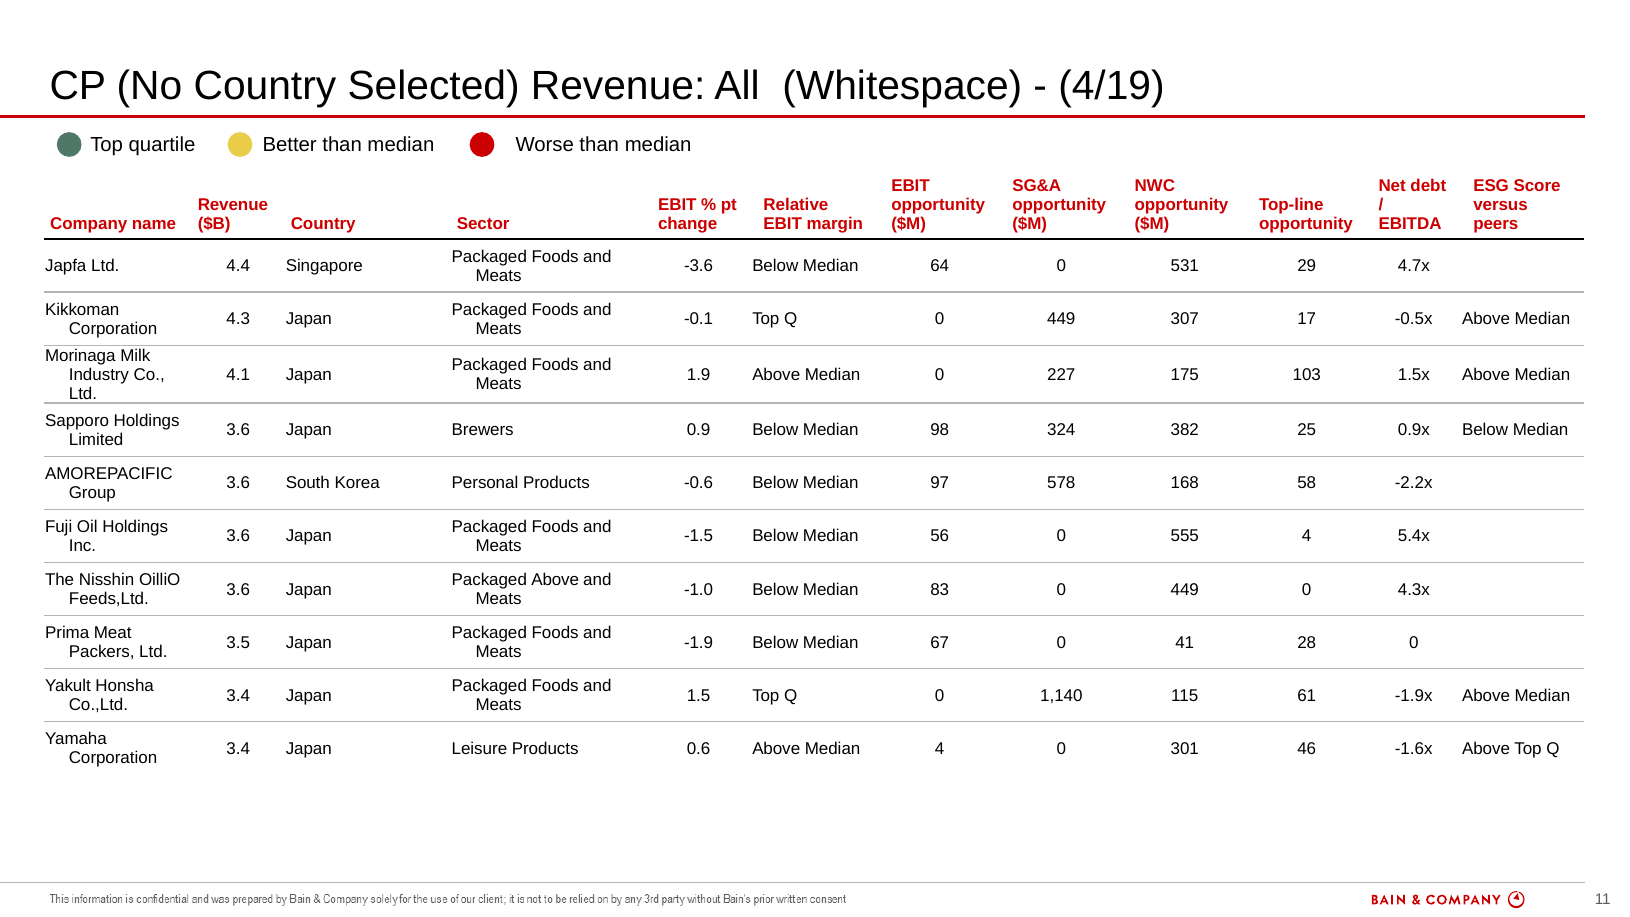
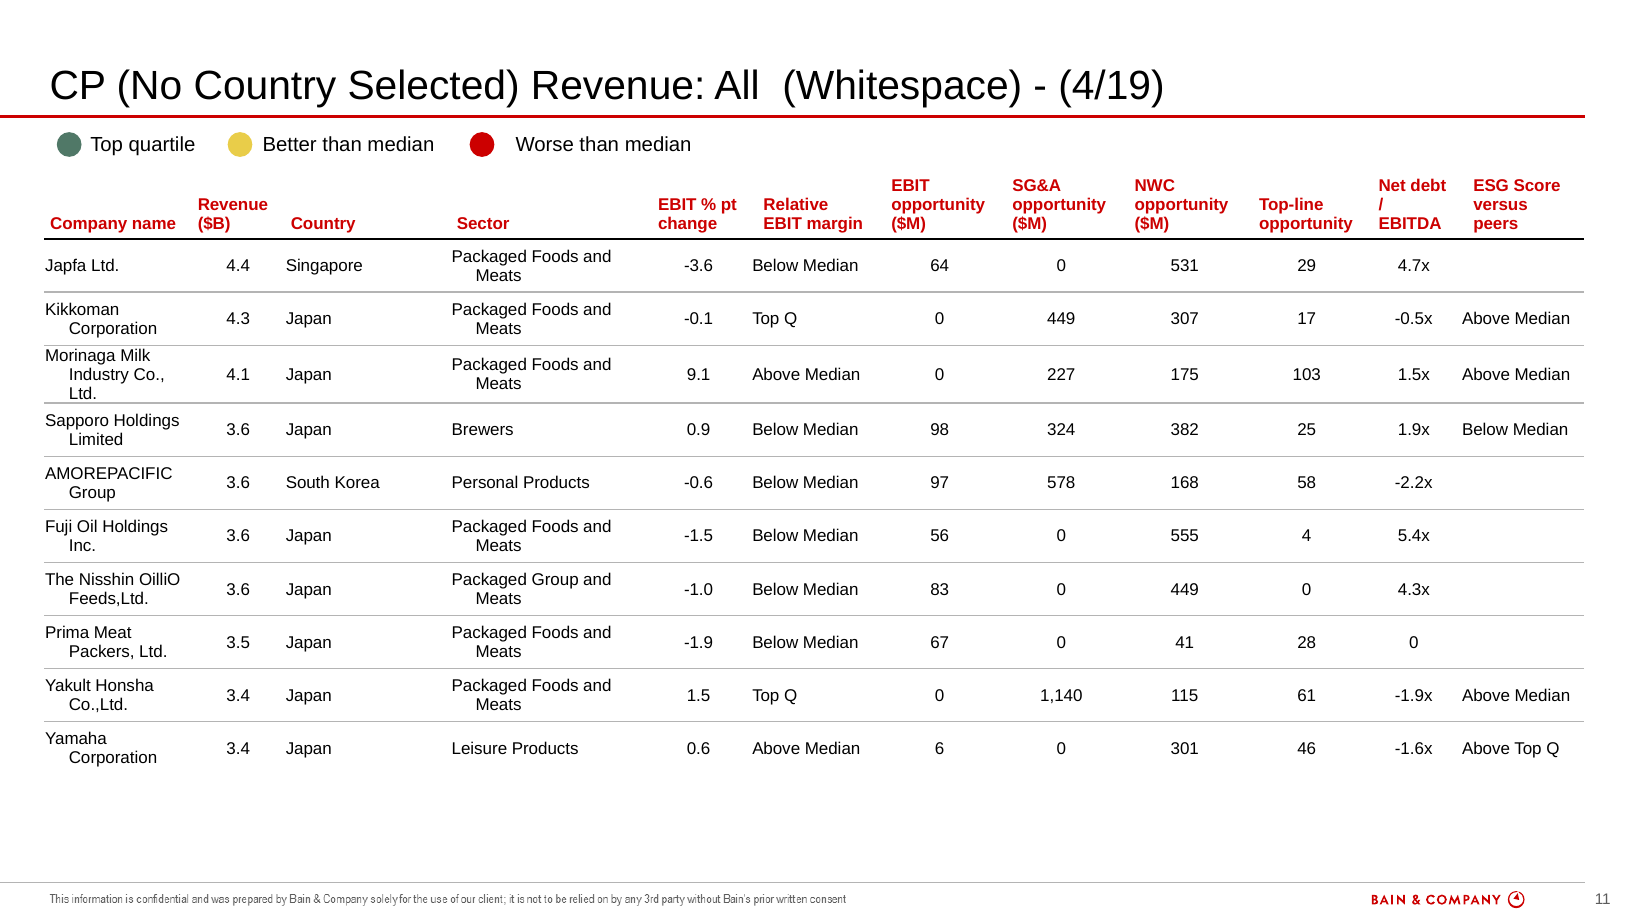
1.9: 1.9 -> 9.1
0.9x: 0.9x -> 1.9x
Packaged Above: Above -> Group
Median 4: 4 -> 6
